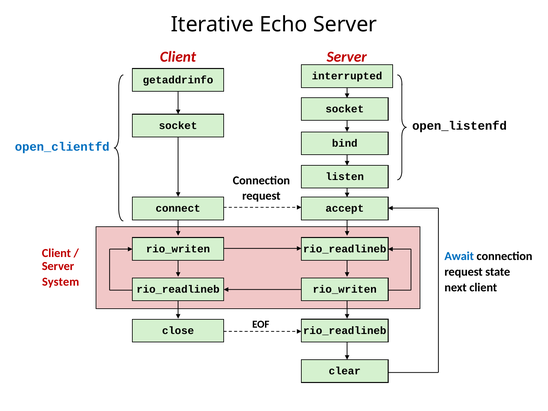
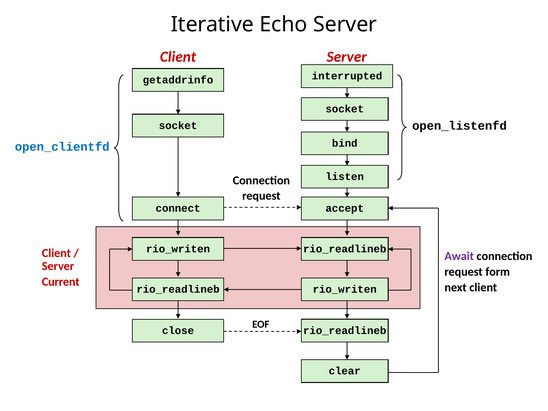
Await colour: blue -> purple
state: state -> form
System: System -> Current
